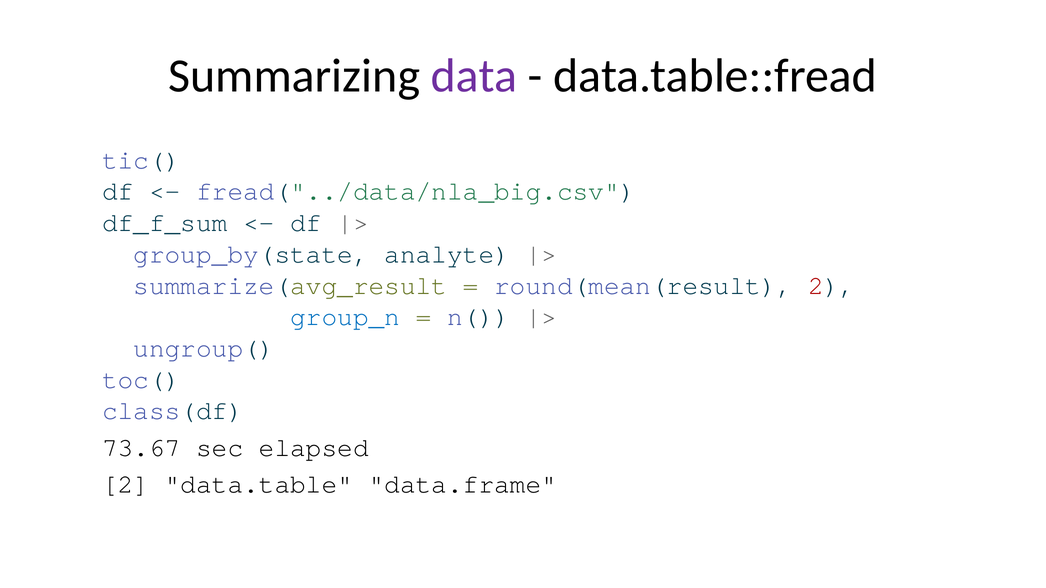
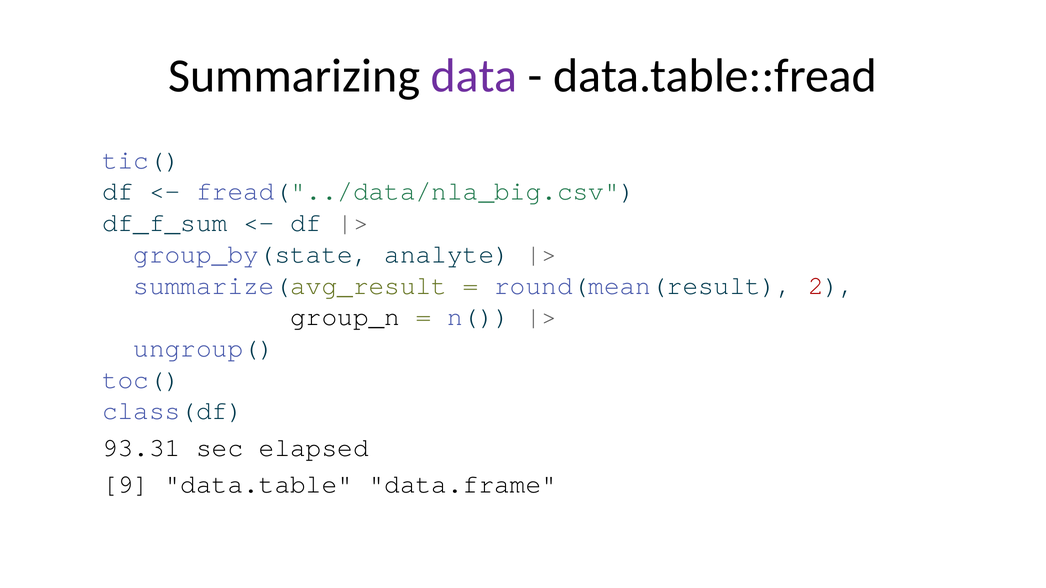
group_n colour: blue -> black
73.67: 73.67 -> 93.31
2 at (126, 484): 2 -> 9
